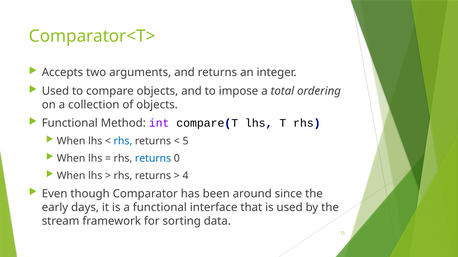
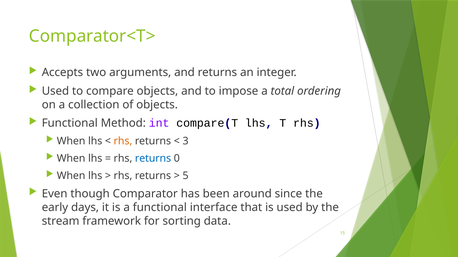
rhs at (123, 141) colour: blue -> orange
5: 5 -> 3
4: 4 -> 5
